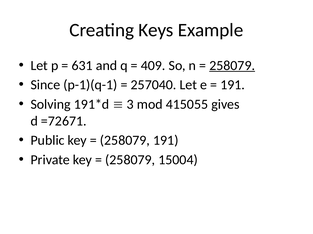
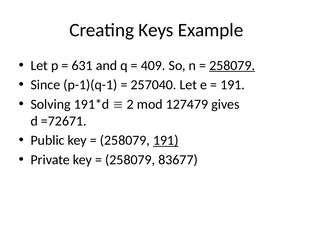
3: 3 -> 2
415055: 415055 -> 127479
191 at (166, 141) underline: none -> present
15004: 15004 -> 83677
